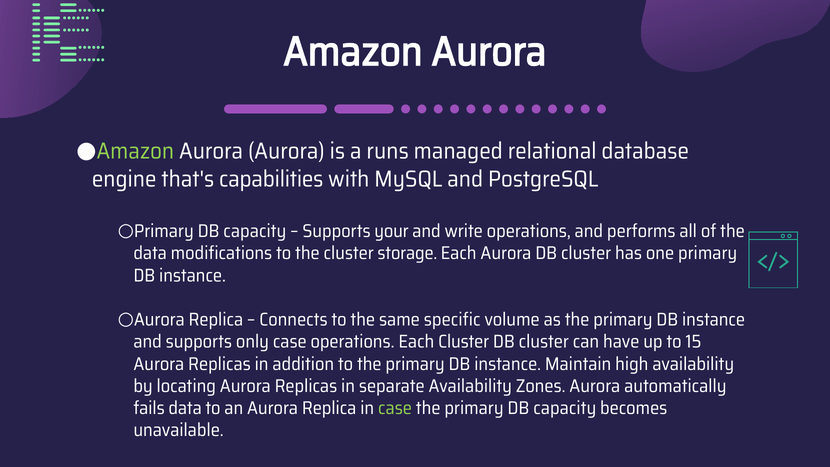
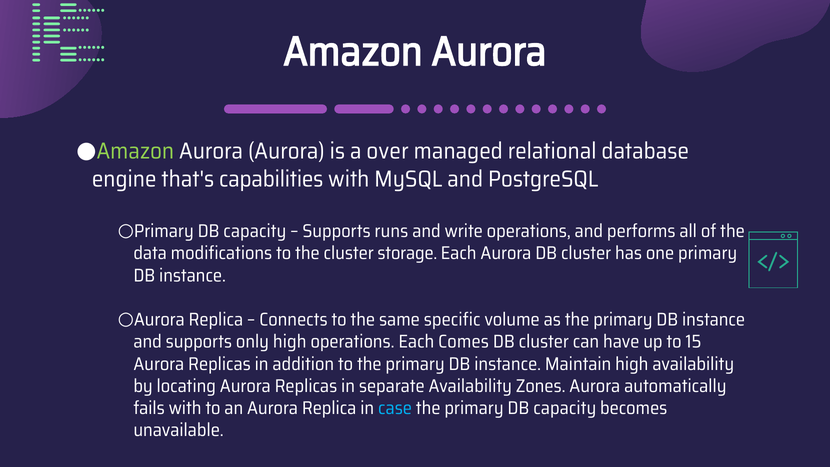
runs: runs -> over
your: your -> runs
only case: case -> high
Each Cluster: Cluster -> Comes
fails data: data -> with
case at (395, 408) colour: light green -> light blue
